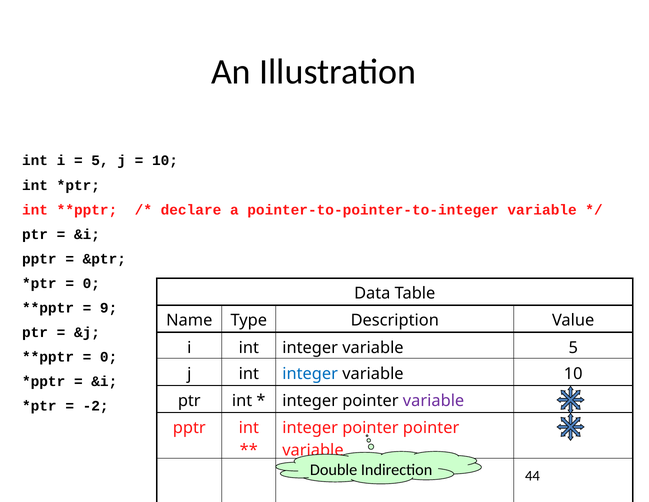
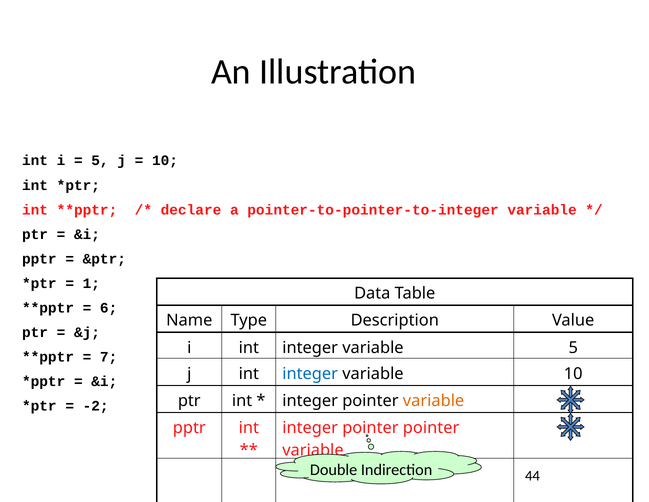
0 at (91, 283): 0 -> 1
9: 9 -> 6
0 at (109, 357): 0 -> 7
variable at (434, 400) colour: purple -> orange
